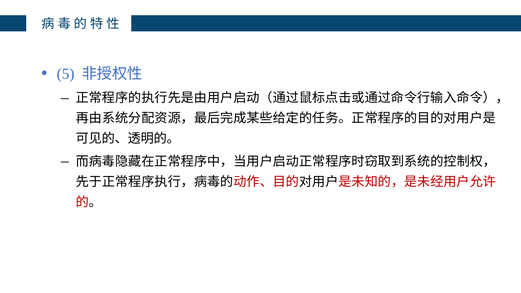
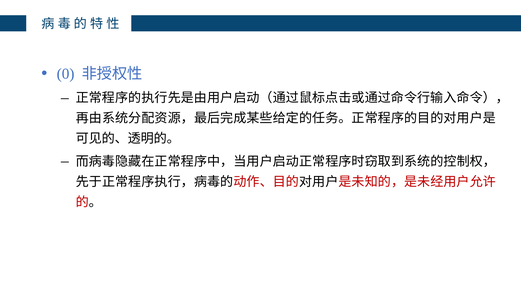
5: 5 -> 0
